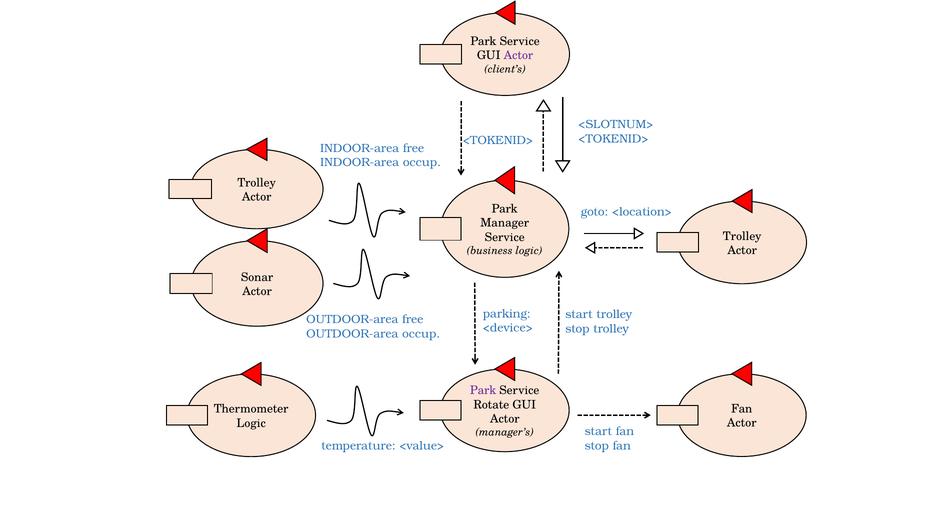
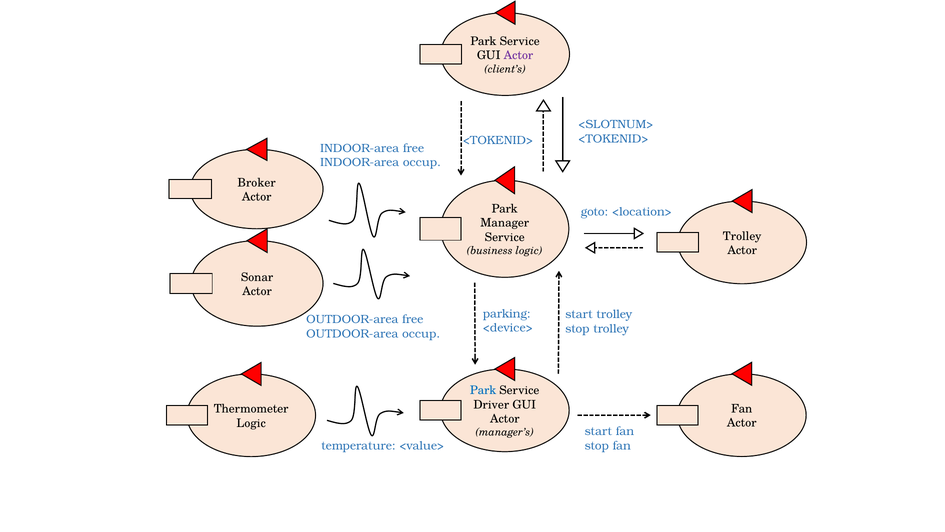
Trolley at (257, 183): Trolley -> Broker
Park at (483, 390) colour: purple -> blue
Rotate: Rotate -> Driver
